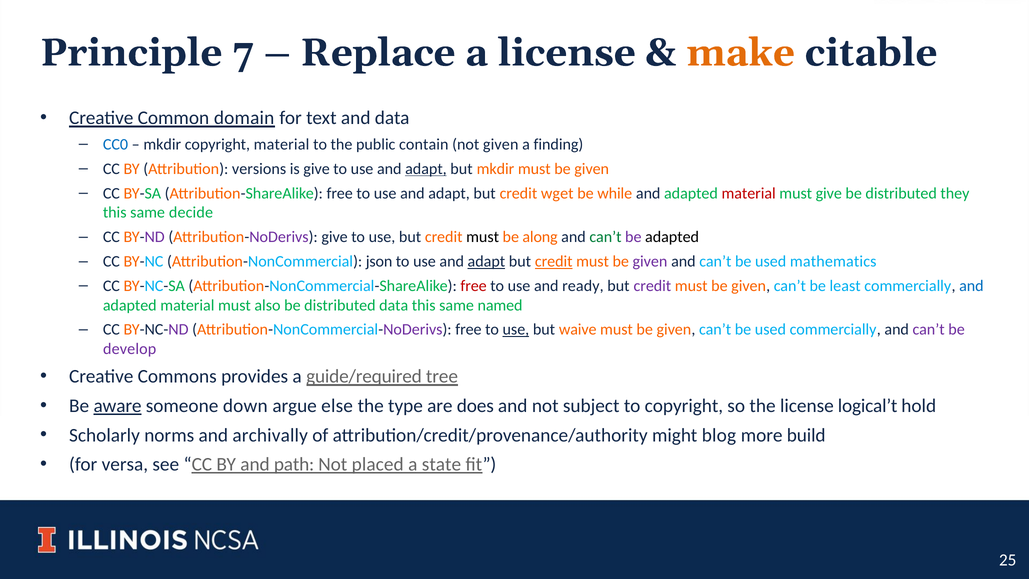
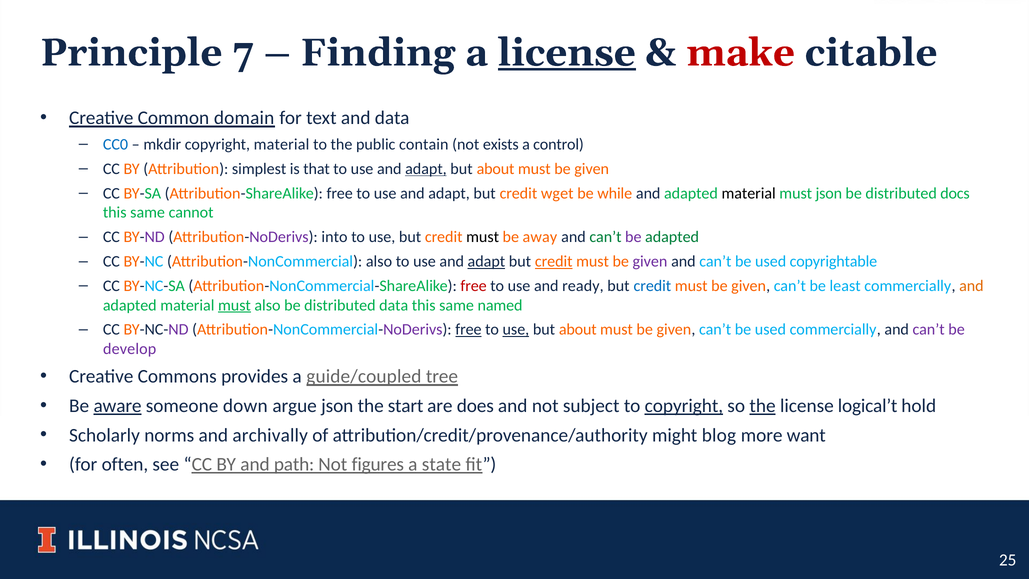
Replace: Replace -> Finding
license at (567, 53) underline: none -> present
make colour: orange -> red
not given: given -> exists
finding: finding -> control
versions: versions -> simplest
is give: give -> that
mkdir at (495, 169): mkdir -> about
material at (749, 193) colour: red -> black
must give: give -> json
they: they -> docs
decide: decide -> cannot
Attribution-NoDerivs give: give -> into
along: along -> away
adapted at (672, 237) colour: black -> green
Attribution-NonCommercial json: json -> also
mathematics: mathematics -> copyrightable
credit at (652, 286) colour: purple -> blue
and at (971, 286) colour: blue -> orange
must at (234, 305) underline: none -> present
free at (468, 330) underline: none -> present
waive at (578, 330): waive -> about
guide/required: guide/required -> guide/coupled
argue else: else -> json
type: type -> start
copyright at (684, 406) underline: none -> present
the at (763, 406) underline: none -> present
build: build -> want
versa: versa -> often
placed: placed -> figures
